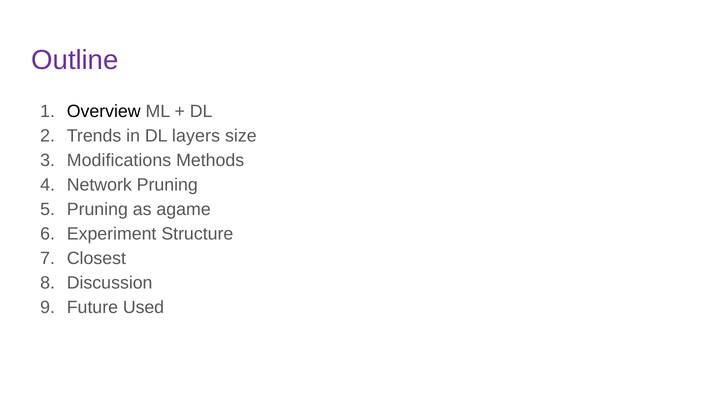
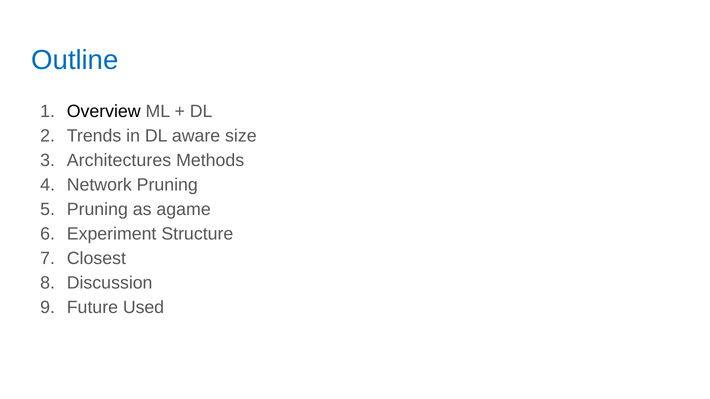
Outline colour: purple -> blue
layers: layers -> aware
Modifications: Modifications -> Architectures
